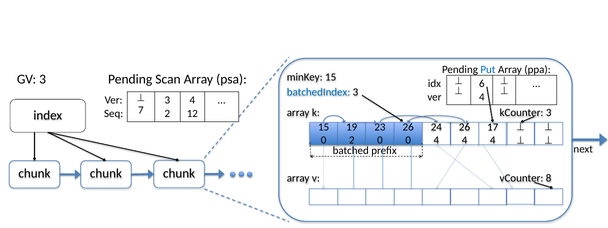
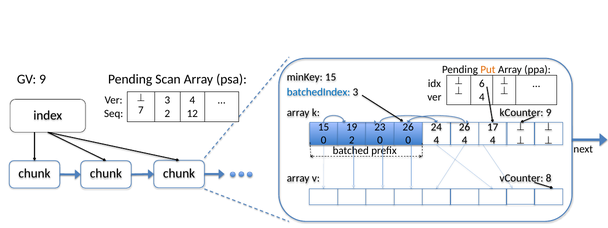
Put colour: blue -> orange
GV 3: 3 -> 9
3 at (549, 113): 3 -> 9
